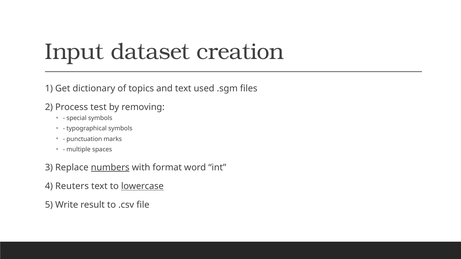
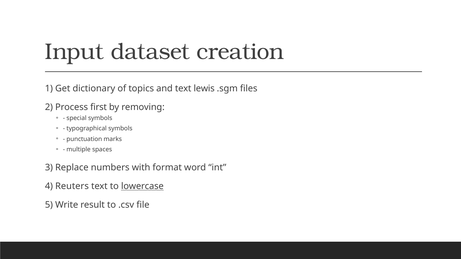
used: used -> lewis
test: test -> first
numbers underline: present -> none
